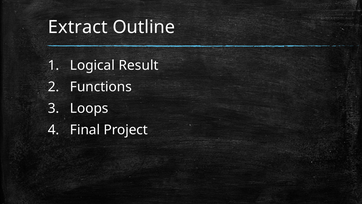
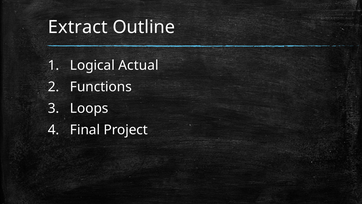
Result: Result -> Actual
